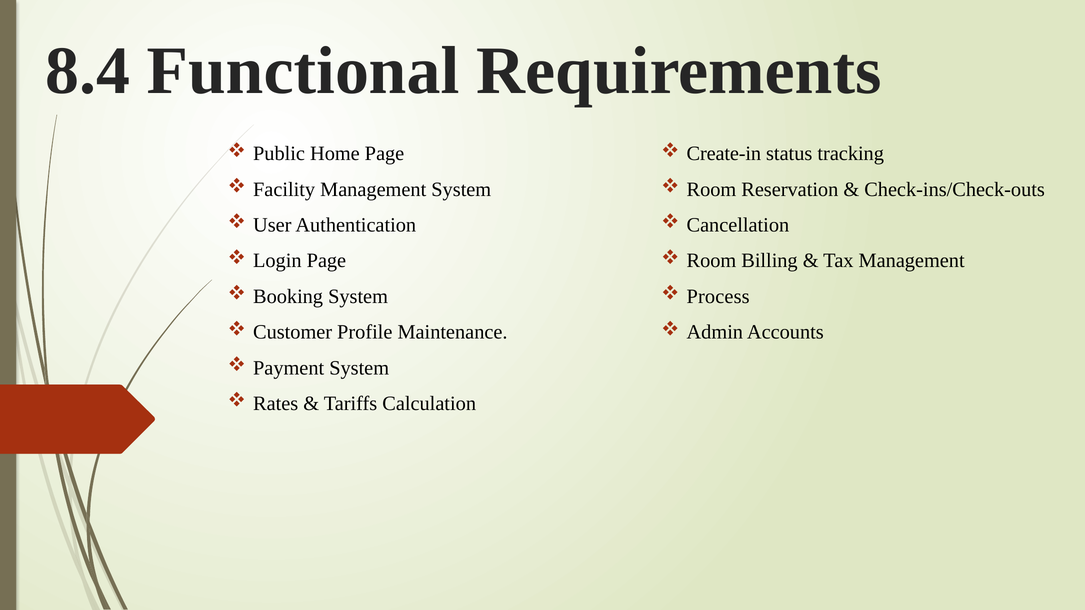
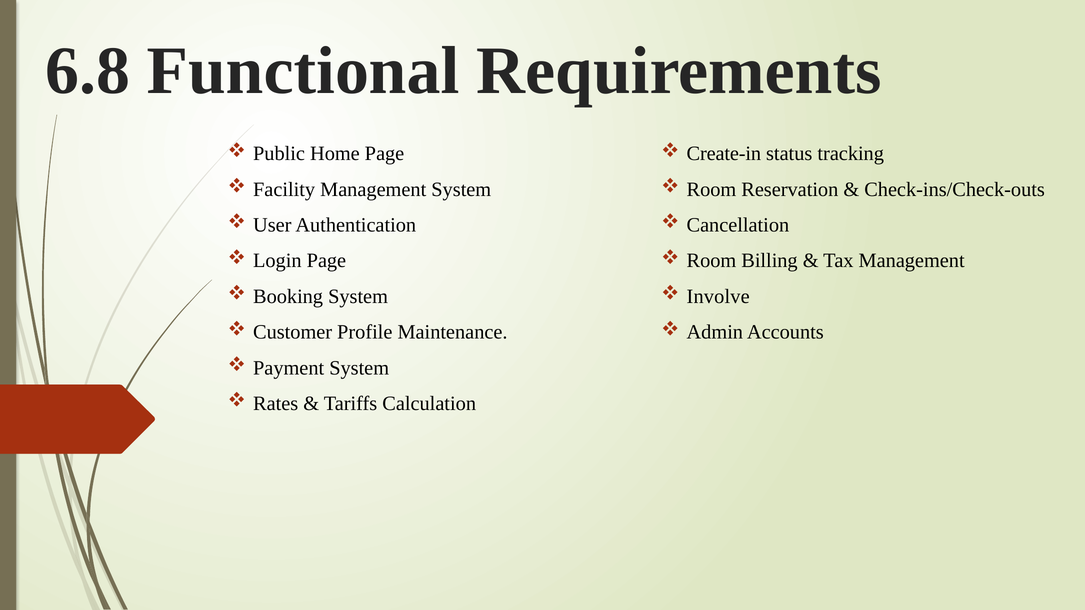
8.4: 8.4 -> 6.8
Process: Process -> Involve
